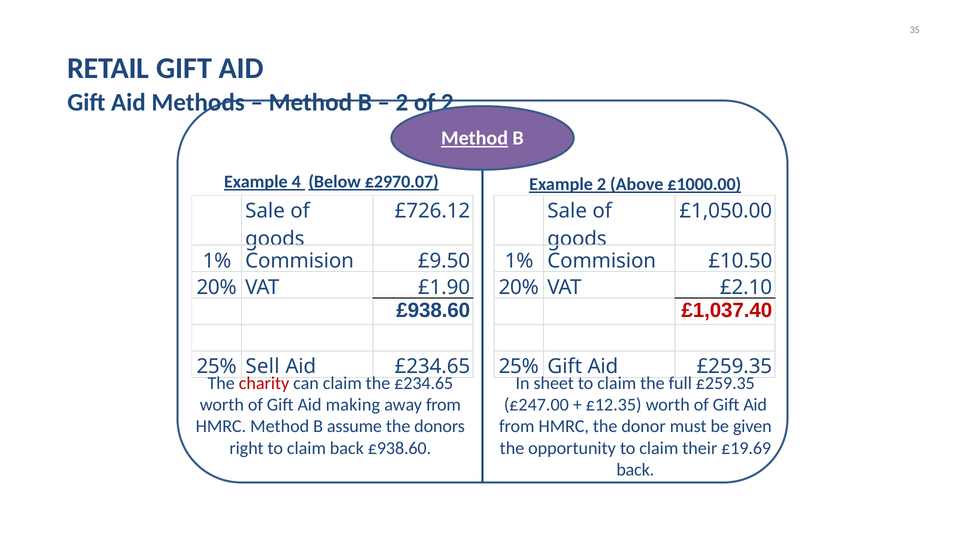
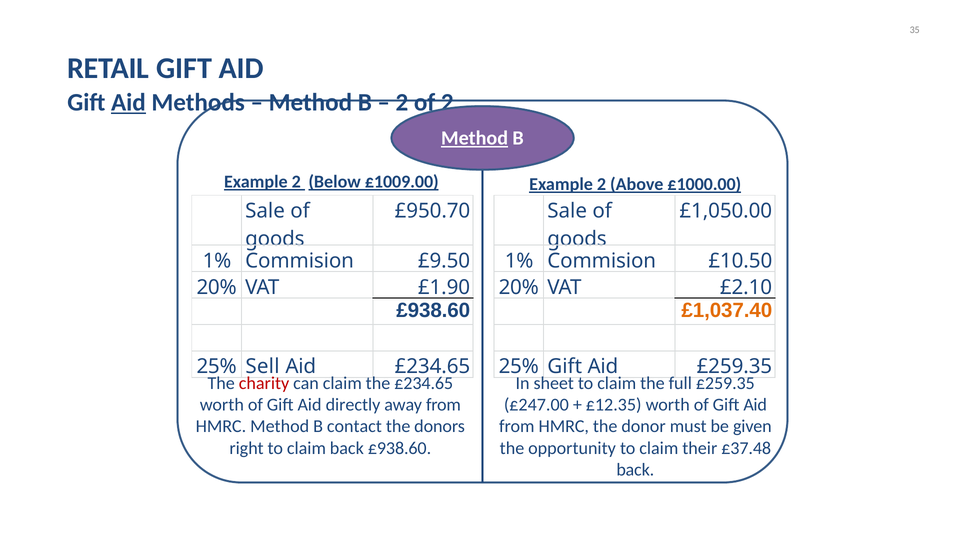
Aid at (128, 102) underline: none -> present
4 at (296, 182): 4 -> 2
£2970.07: £2970.07 -> £1009.00
£726.12: £726.12 -> £950.70
£1,037.40 colour: red -> orange
making: making -> directly
assume: assume -> contact
£19.69: £19.69 -> £37.48
